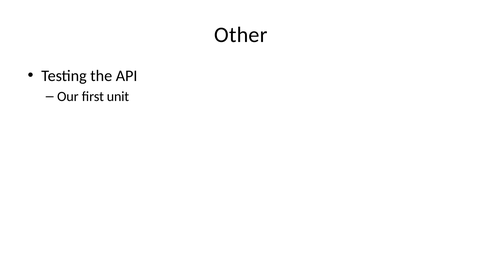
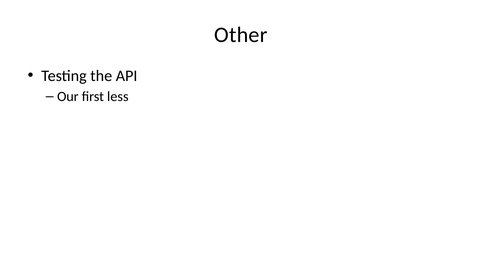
unit: unit -> less
